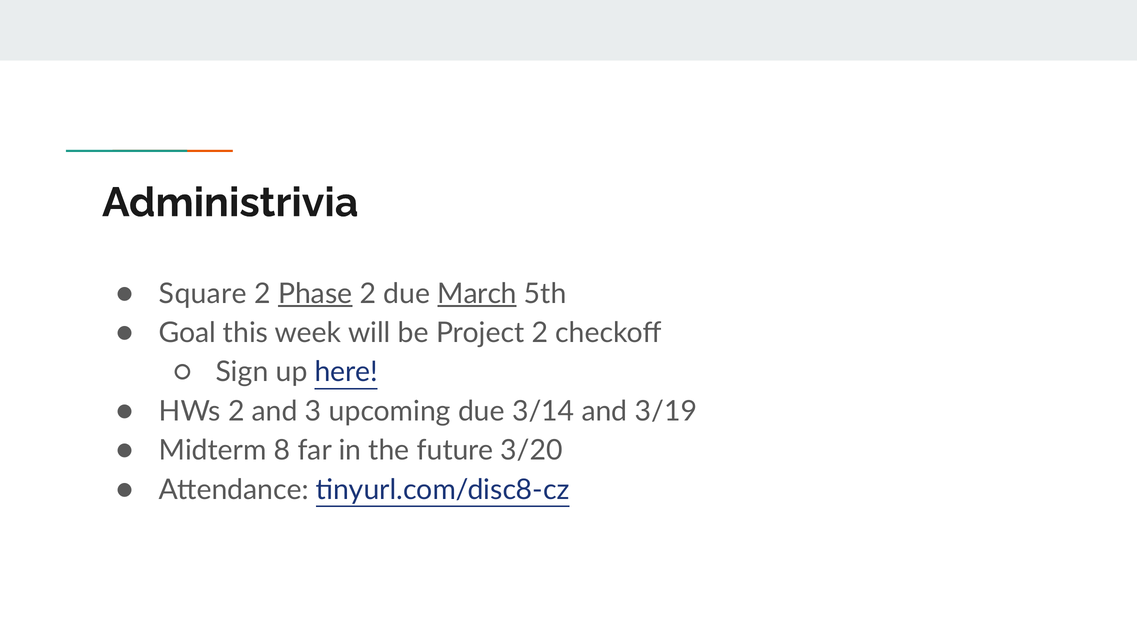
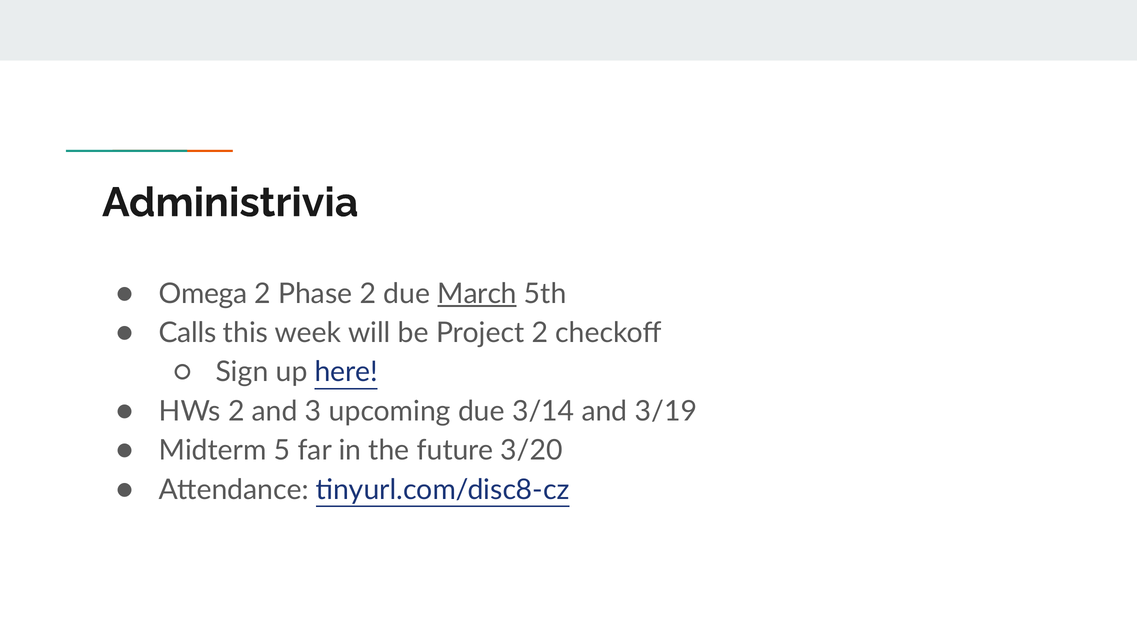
Square: Square -> Omega
Phase underline: present -> none
Goal: Goal -> Calls
8: 8 -> 5
